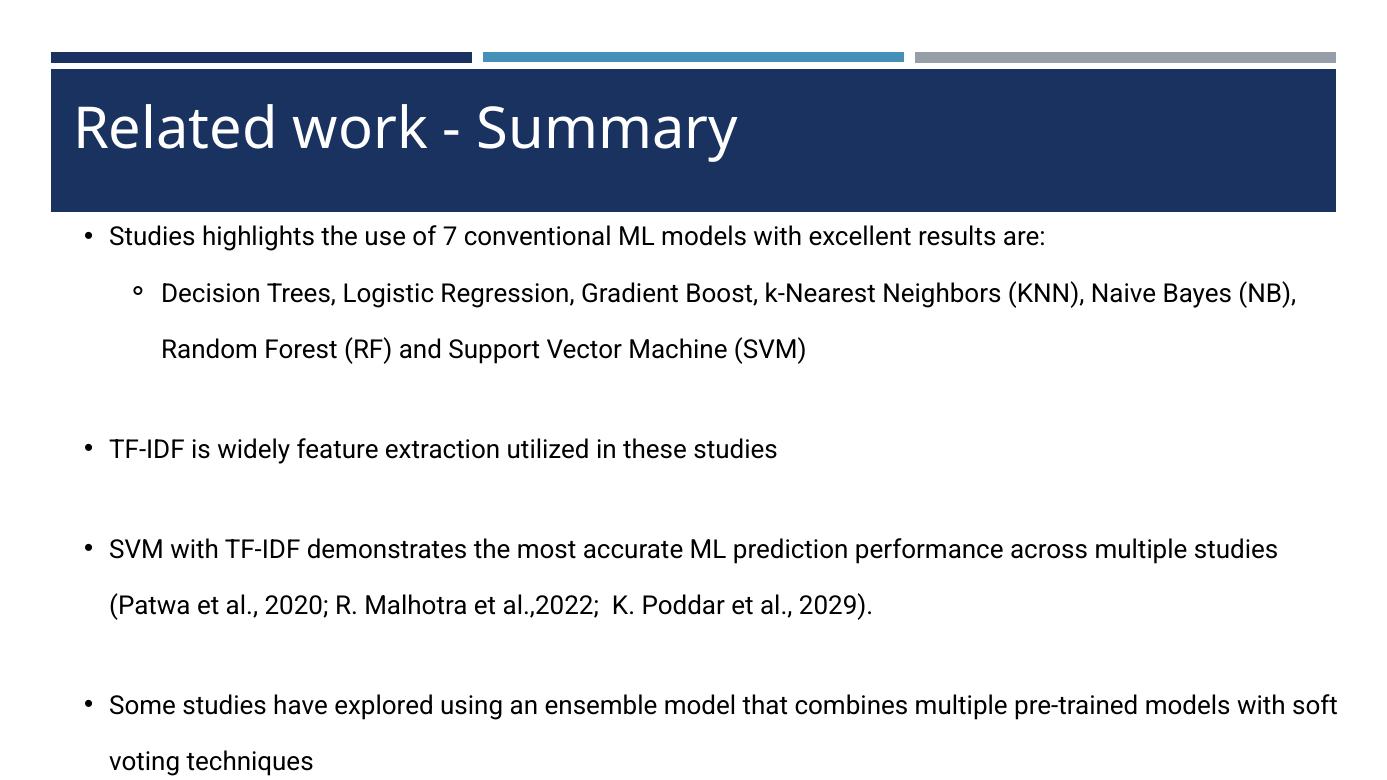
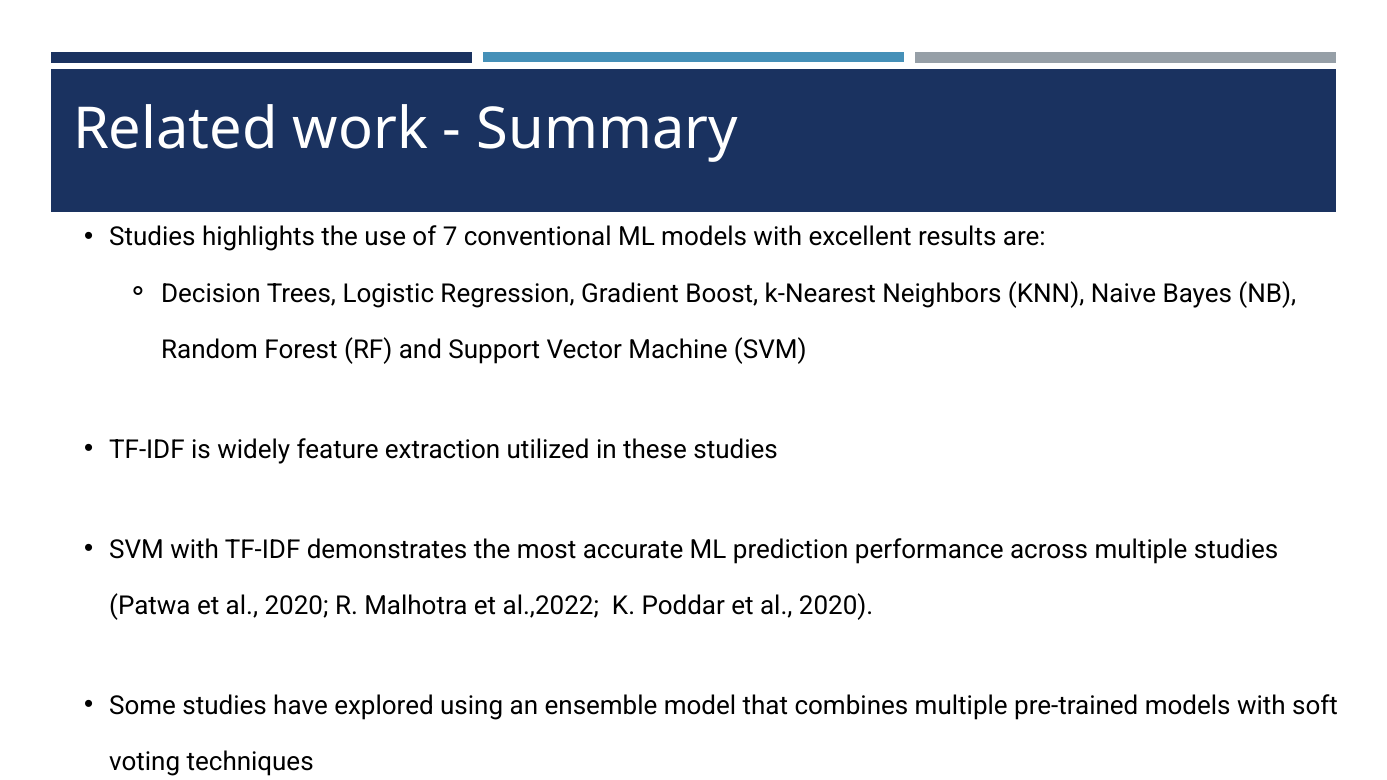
Poddar et al 2029: 2029 -> 2020
